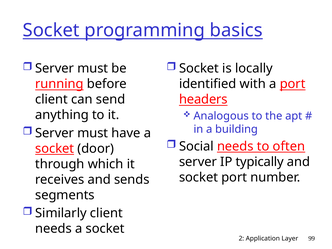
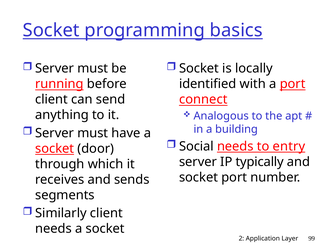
headers: headers -> connect
often: often -> entry
